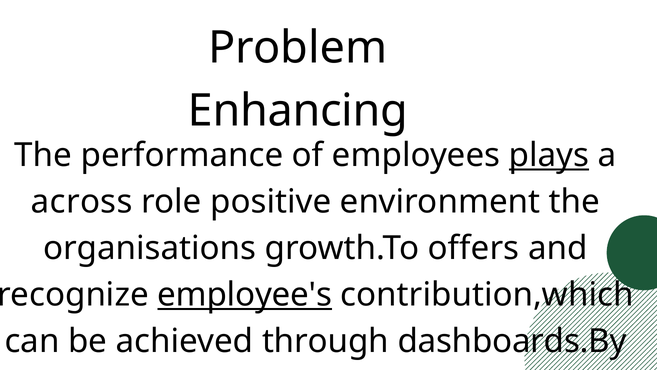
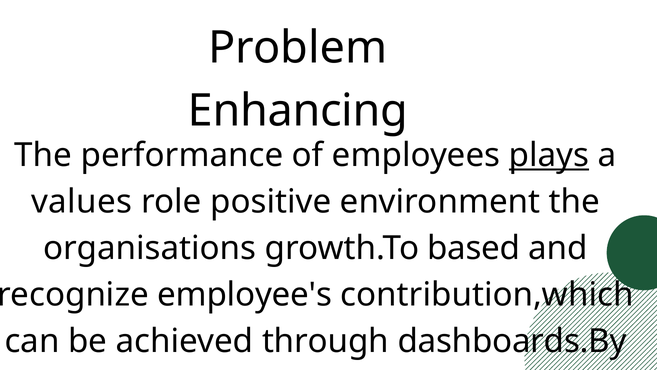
across: across -> values
offers: offers -> based
employee's underline: present -> none
